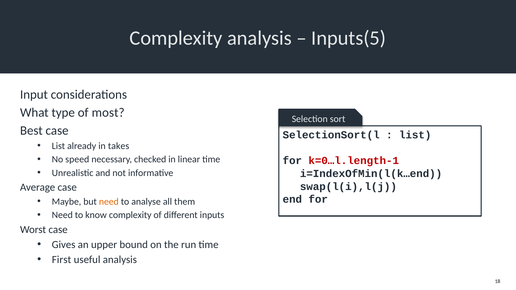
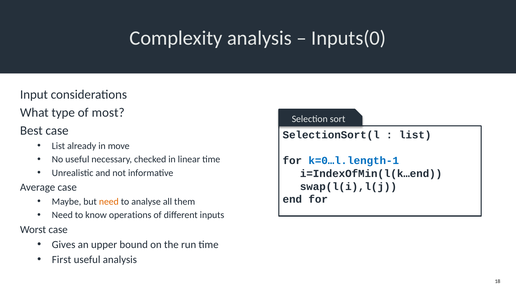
Inputs(5: Inputs(5 -> Inputs(0
takes: takes -> move
No speed: speed -> useful
k=0…l.length-1 colour: red -> blue
know complexity: complexity -> operations
